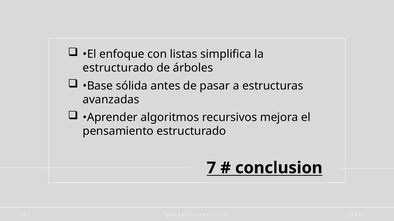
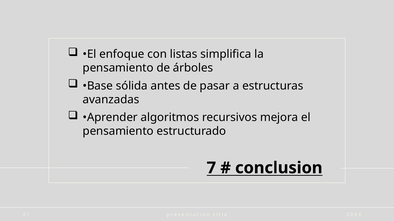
estructurado at (118, 68): estructurado -> pensamiento
